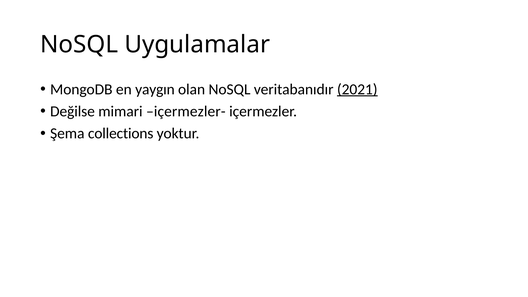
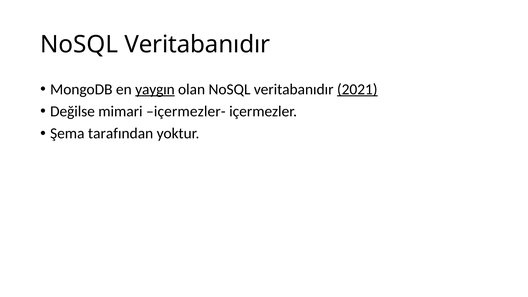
Uygulamalar at (197, 44): Uygulamalar -> Veritabanıdır
yaygın underline: none -> present
collections: collections -> tarafından
